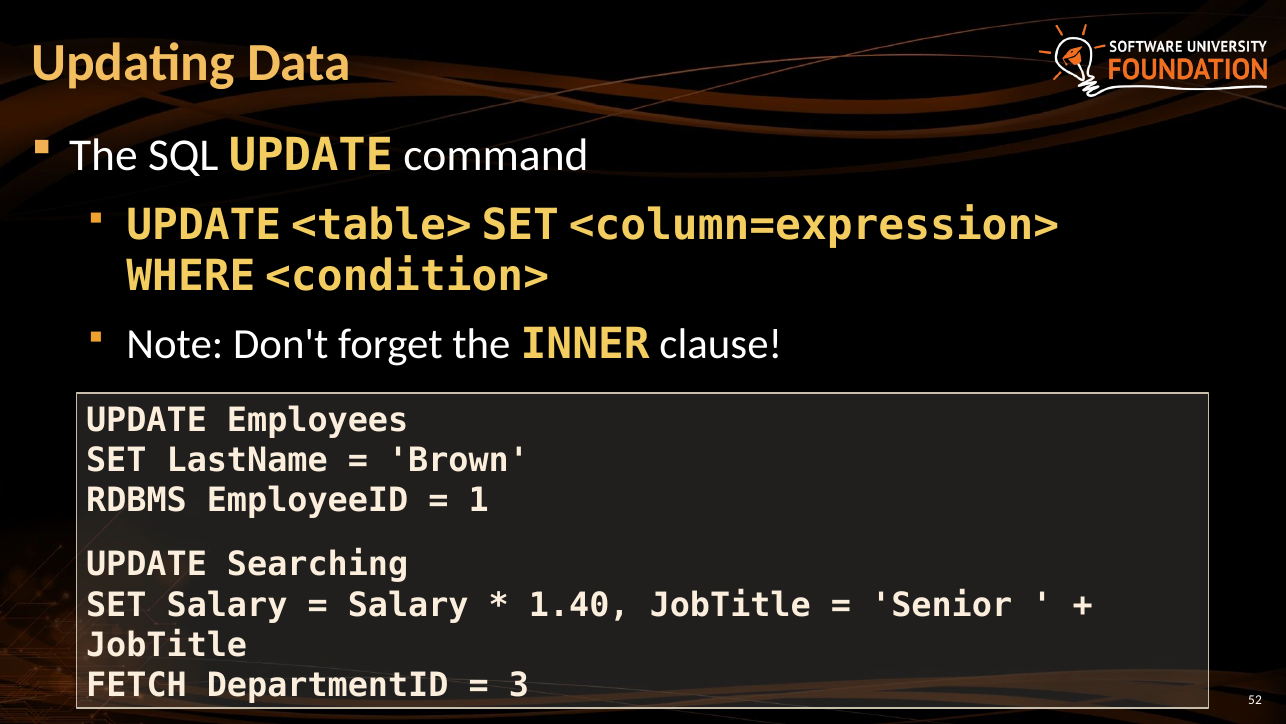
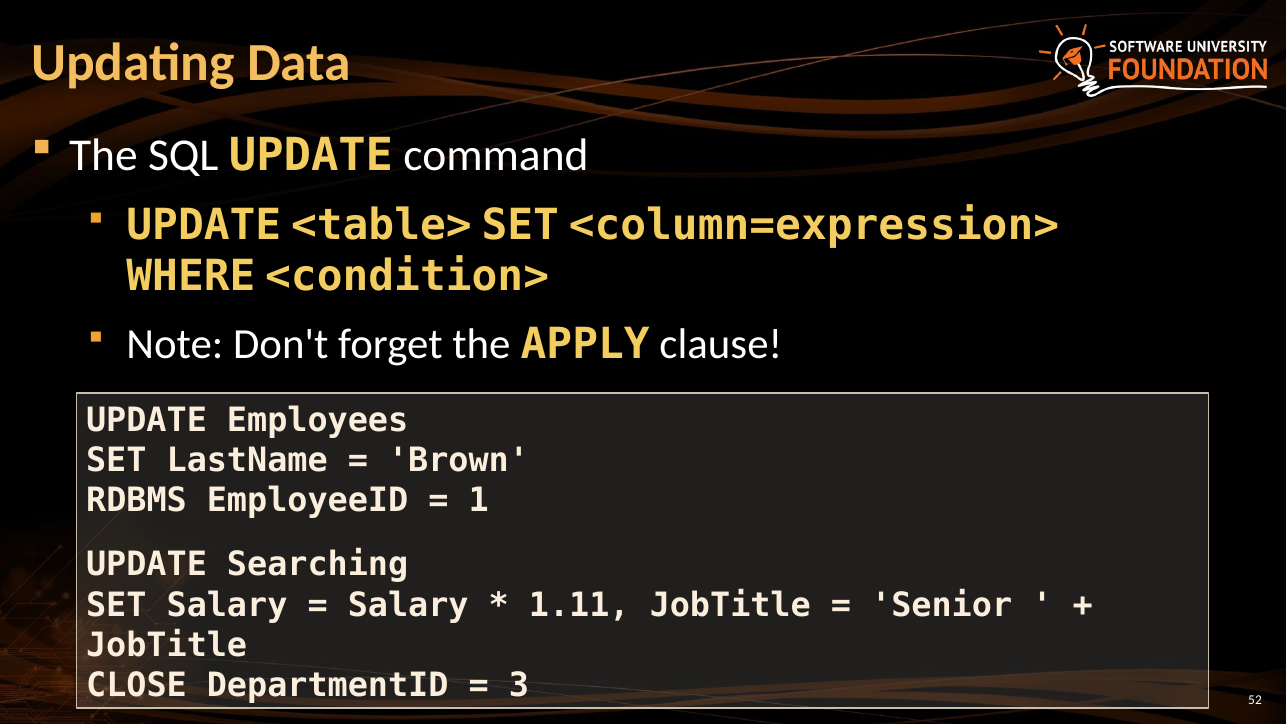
INNER: INNER -> APPLY
1.40: 1.40 -> 1.11
FETCH: FETCH -> CLOSE
